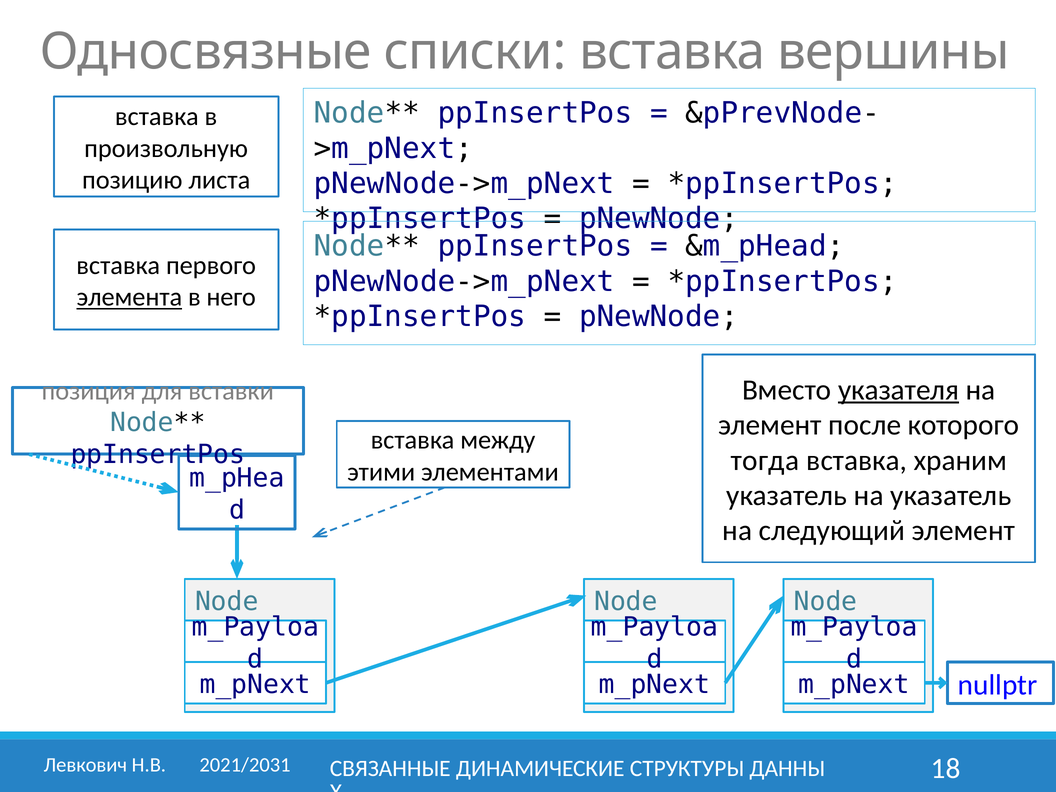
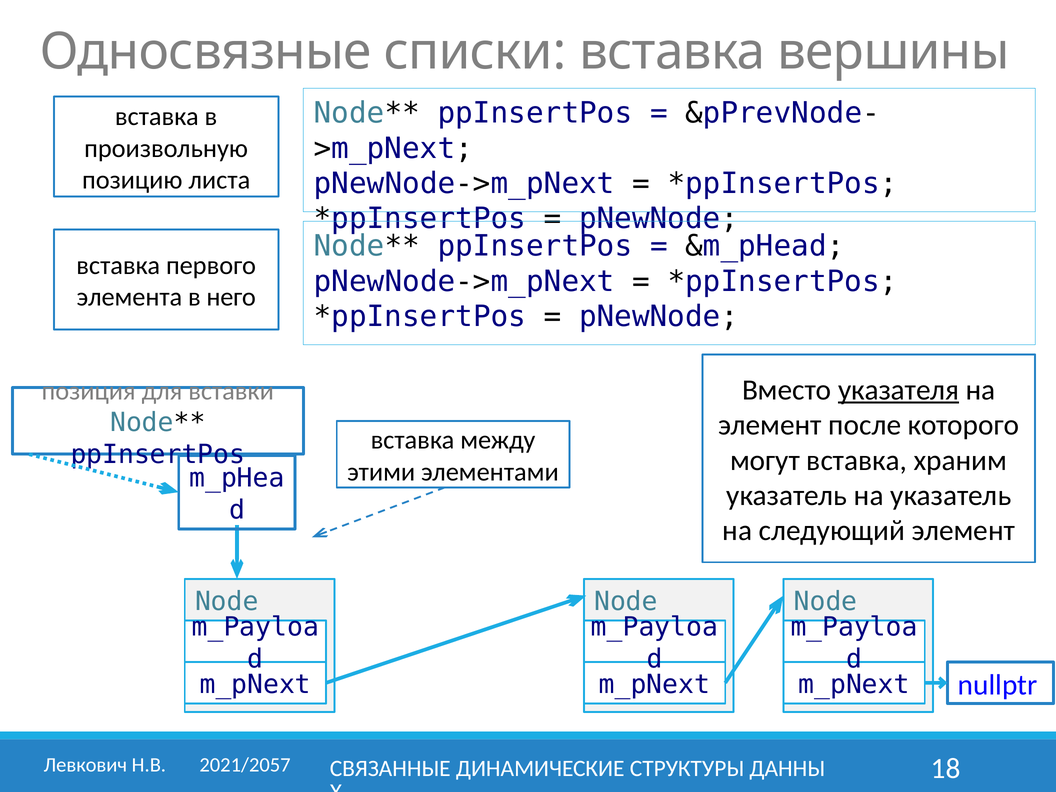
элемента underline: present -> none
тогда: тогда -> могут
2021/2031: 2021/2031 -> 2021/2057
